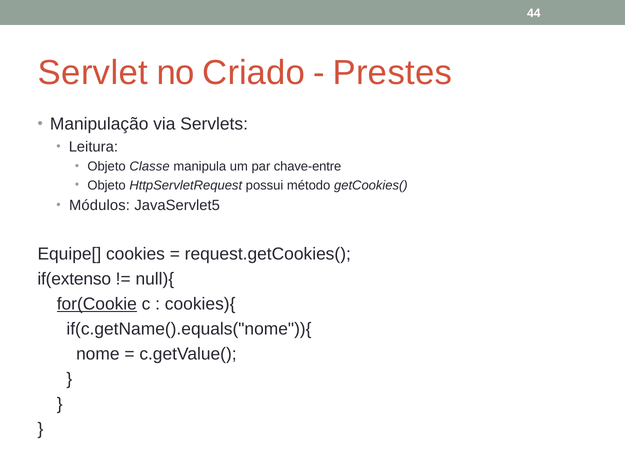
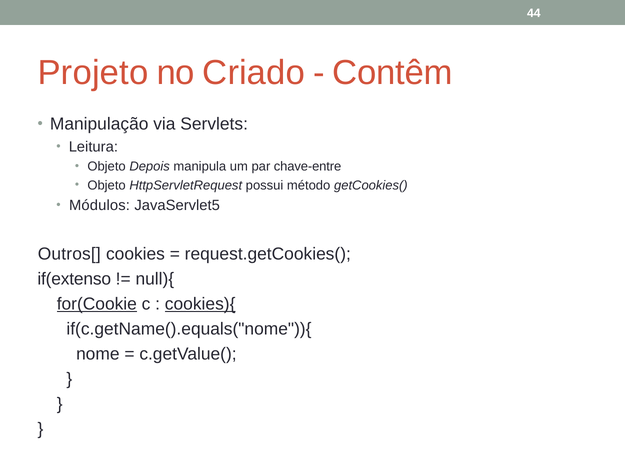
Servlet: Servlet -> Projeto
Prestes: Prestes -> Contêm
Classe: Classe -> Depois
Equipe[: Equipe[ -> Outros[
cookies){ underline: none -> present
